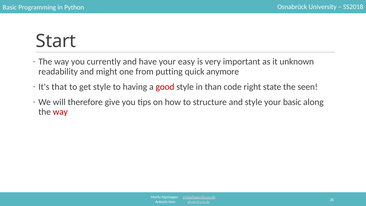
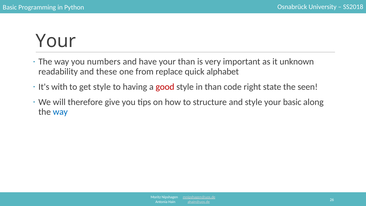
Start at (56, 41): Start -> Your
currently: currently -> numbers
your easy: easy -> than
might: might -> these
putting: putting -> replace
anymore: anymore -> alphabet
that: that -> with
way at (60, 112) colour: red -> blue
